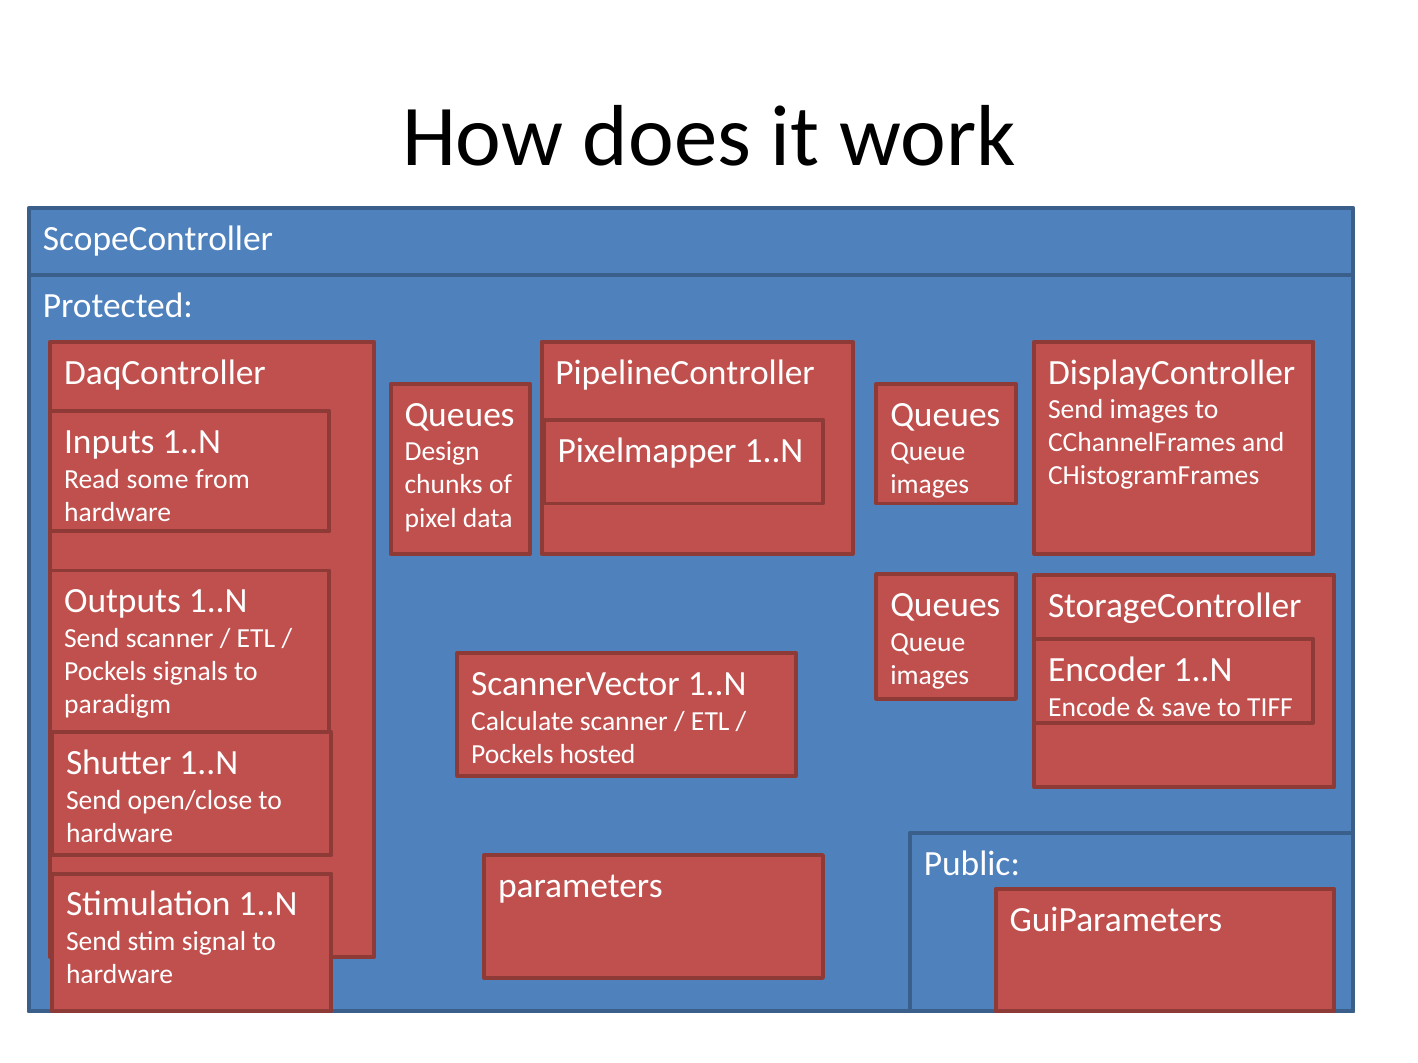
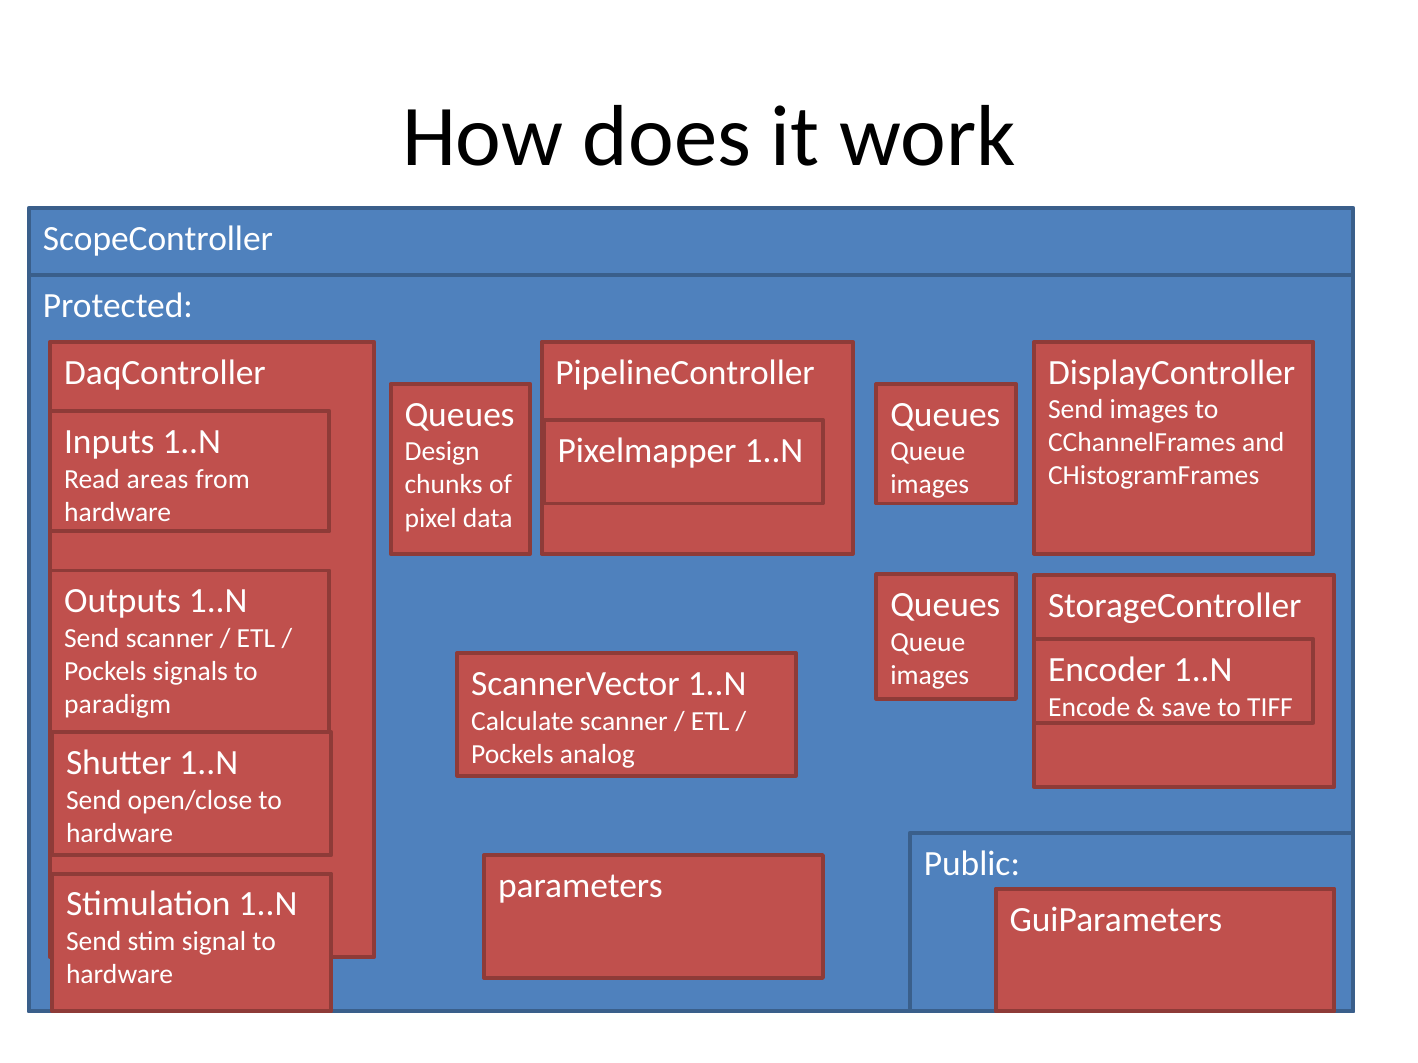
some: some -> areas
hosted: hosted -> analog
